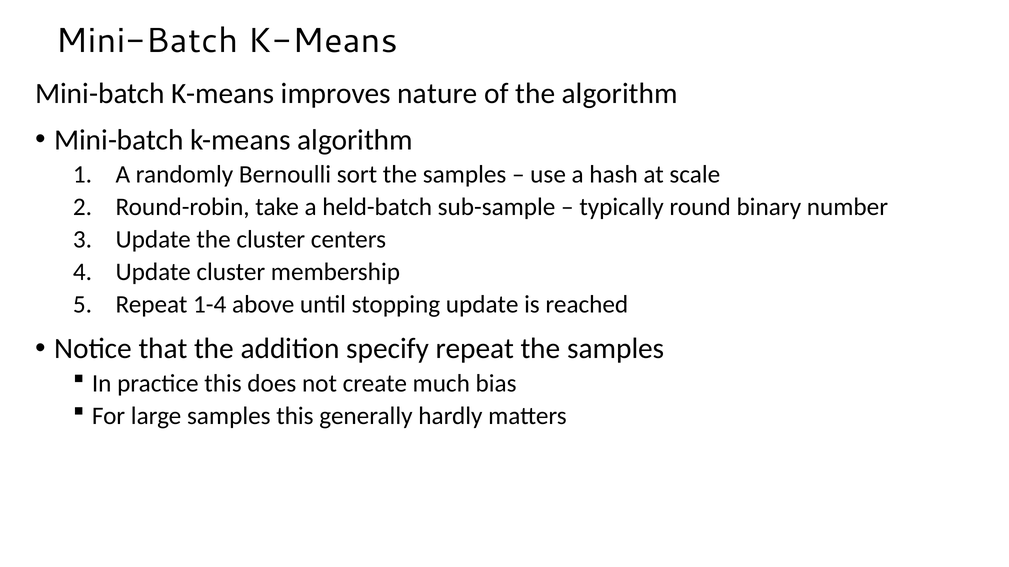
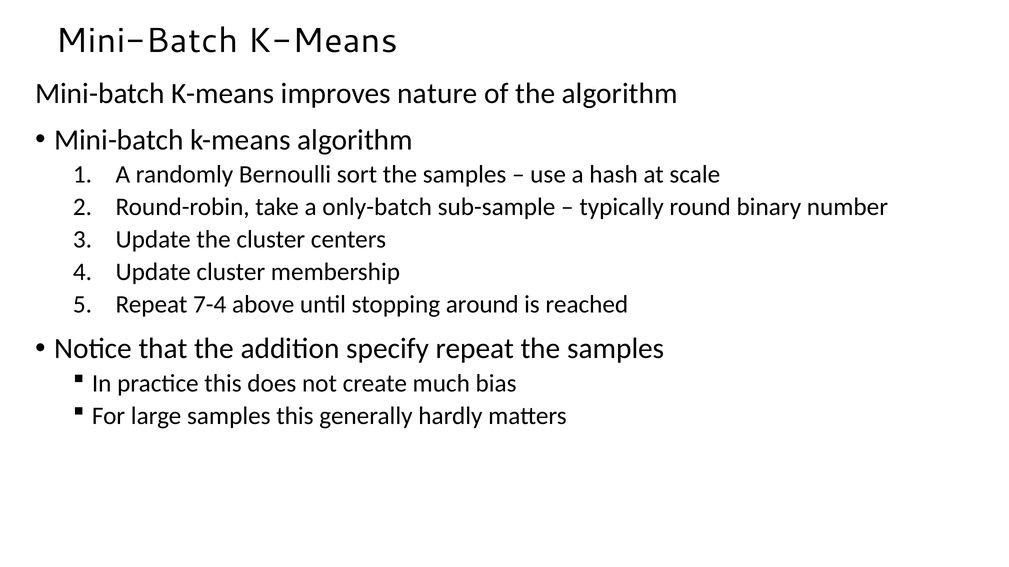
held-batch: held-batch -> only-batch
1-4: 1-4 -> 7-4
stopping update: update -> around
